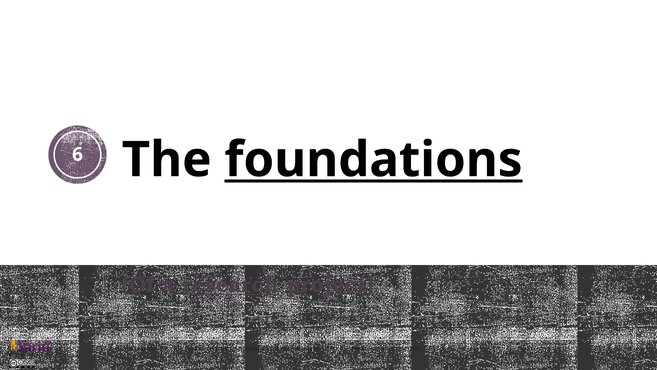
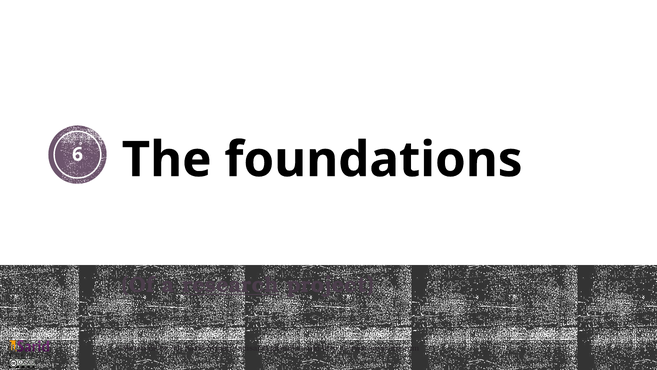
foundations underline: present -> none
